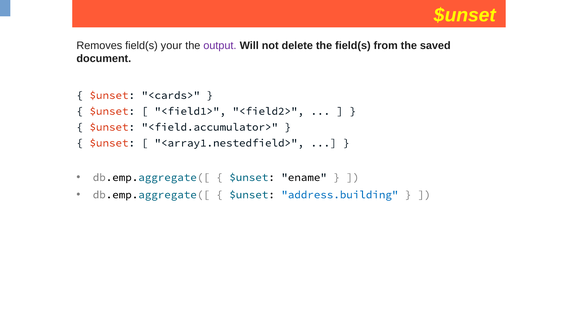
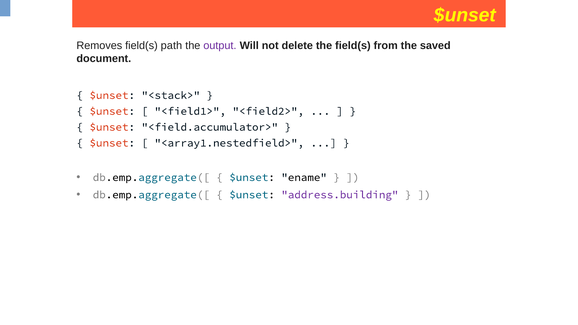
your: your -> path
<cards>: <cards> -> <stack>
address.building colour: blue -> purple
